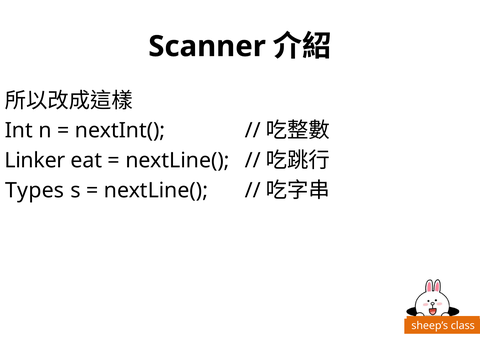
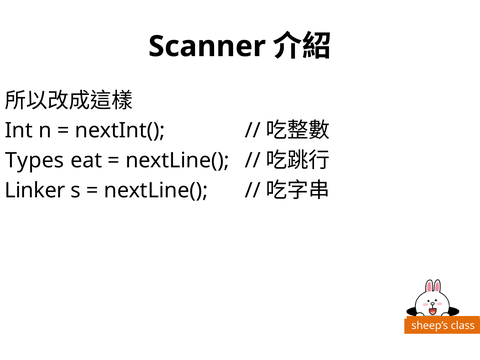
Linker: Linker -> Types
Types: Types -> Linker
